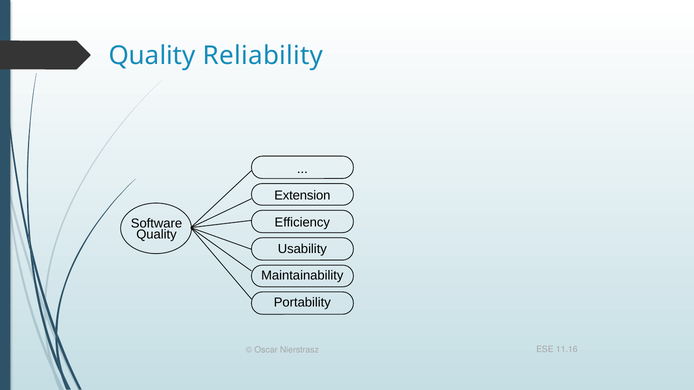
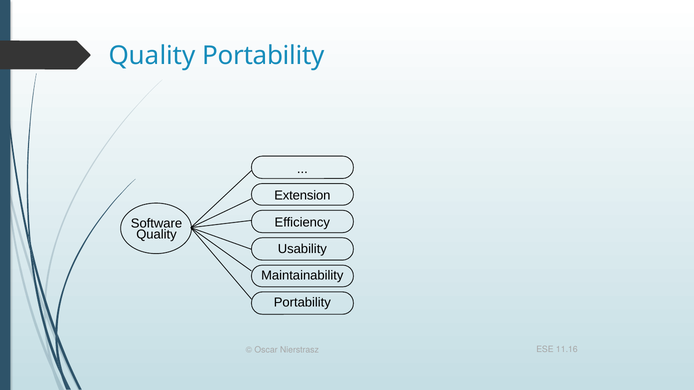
Quality Reliability: Reliability -> Portability
